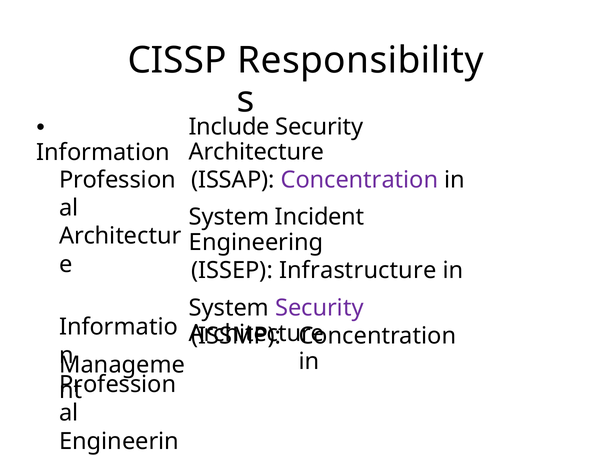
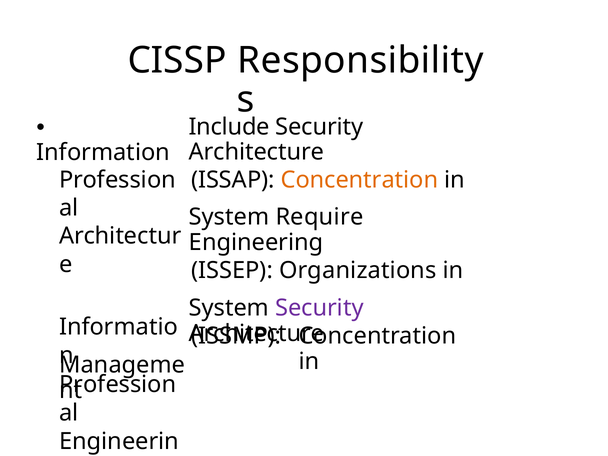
Concentration at (359, 180) colour: purple -> orange
Incident: Incident -> Require
Infrastructure: Infrastructure -> Organizations
